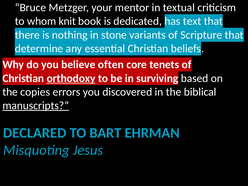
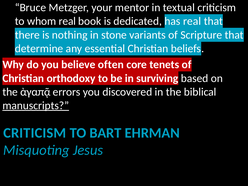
whom knit: knit -> real
has text: text -> real
orthodoxy underline: present -> none
copies: copies -> ὰγαπᾷ
DECLARED at (35, 133): DECLARED -> CRITICISM
